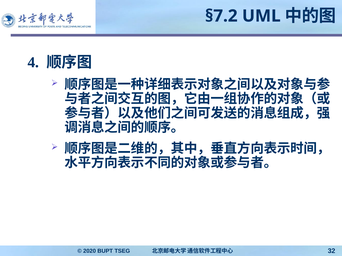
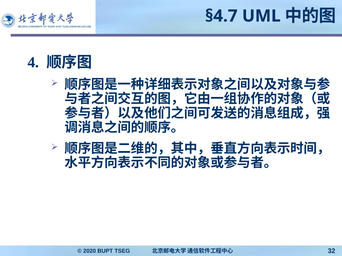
§7.2: §7.2 -> §4.7
